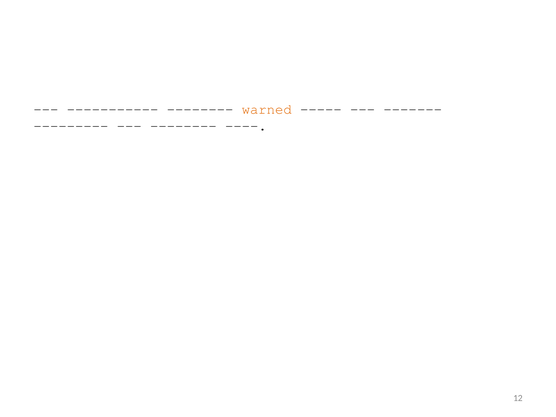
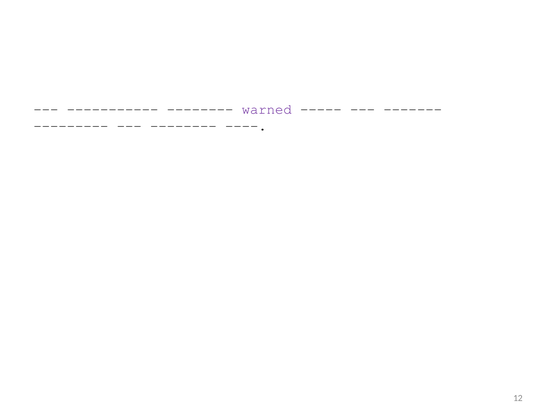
warned colour: orange -> purple
